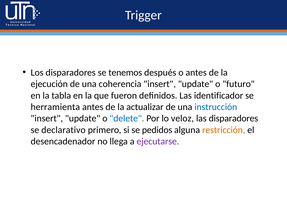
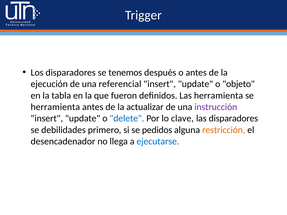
coherencia: coherencia -> referencial
futuro: futuro -> objeto
Las identificador: identificador -> herramienta
instrucción colour: blue -> purple
veloz: veloz -> clave
declarativo: declarativo -> debilidades
ejecutarse colour: purple -> blue
